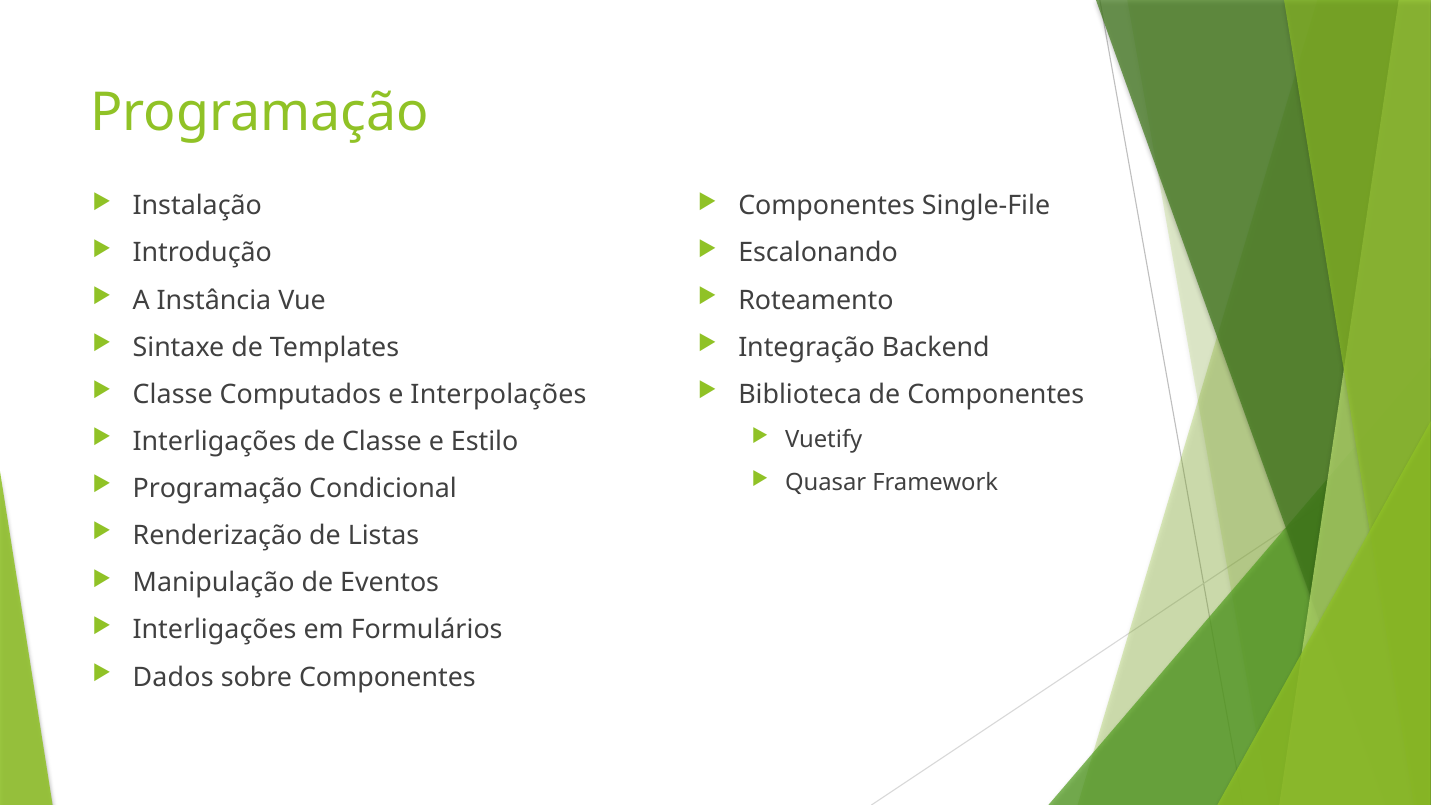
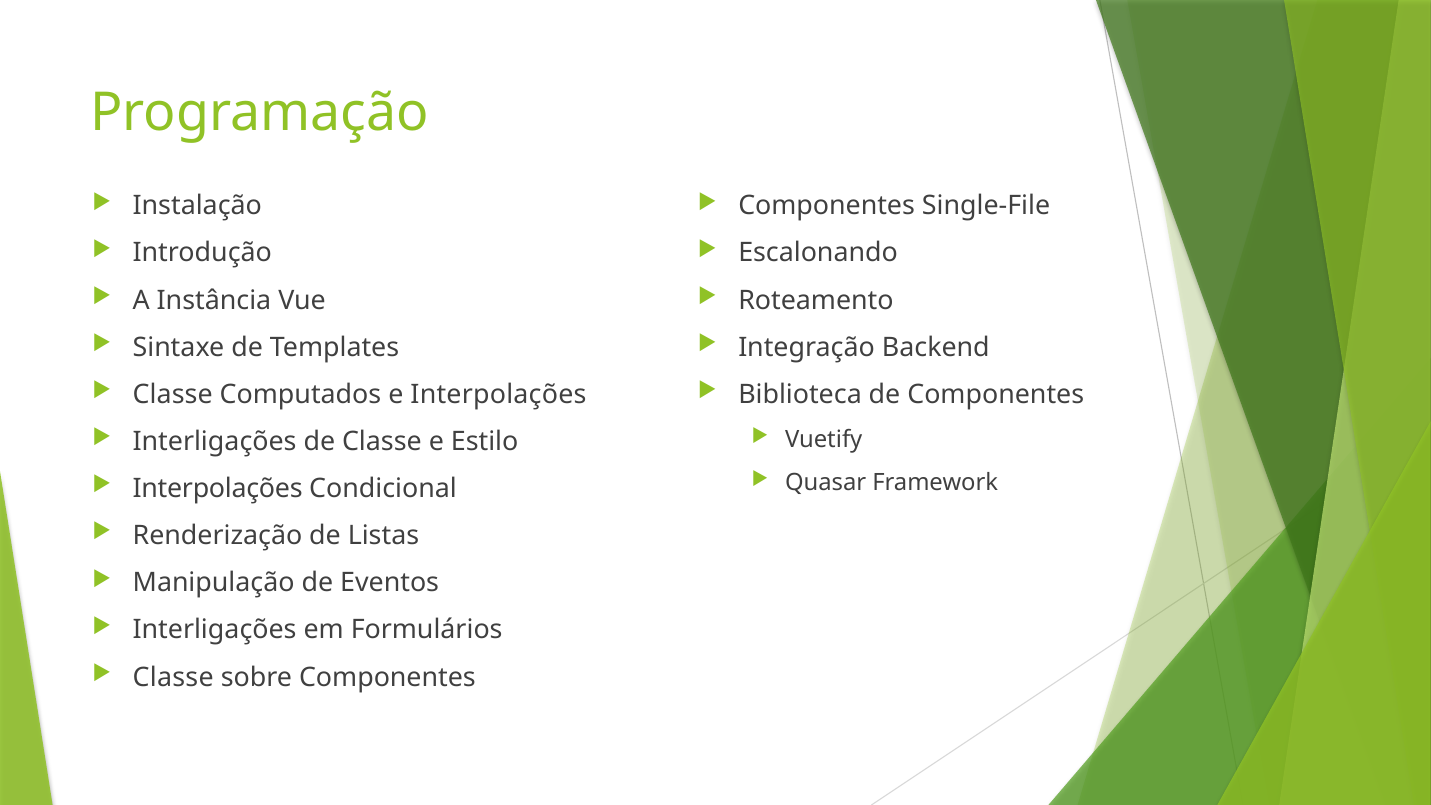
Programação at (218, 489): Programação -> Interpolações
Dados at (173, 677): Dados -> Classe
